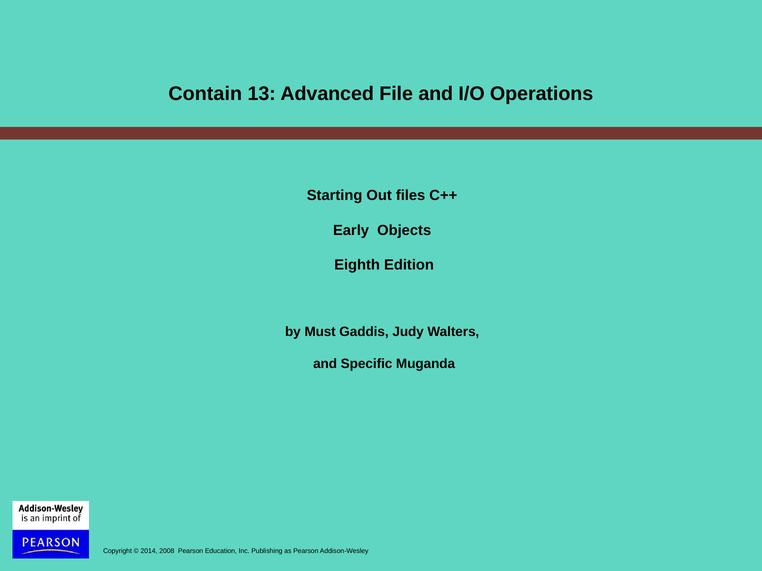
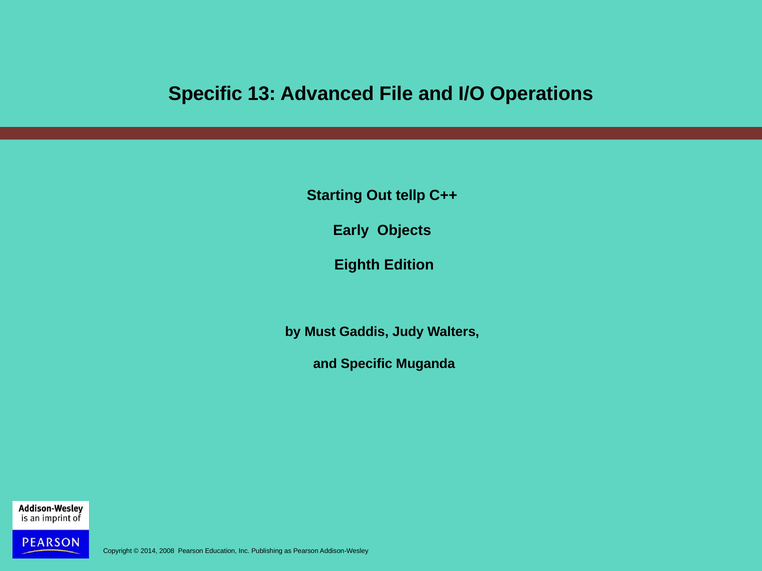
Contain at (205, 94): Contain -> Specific
files: files -> tellp
